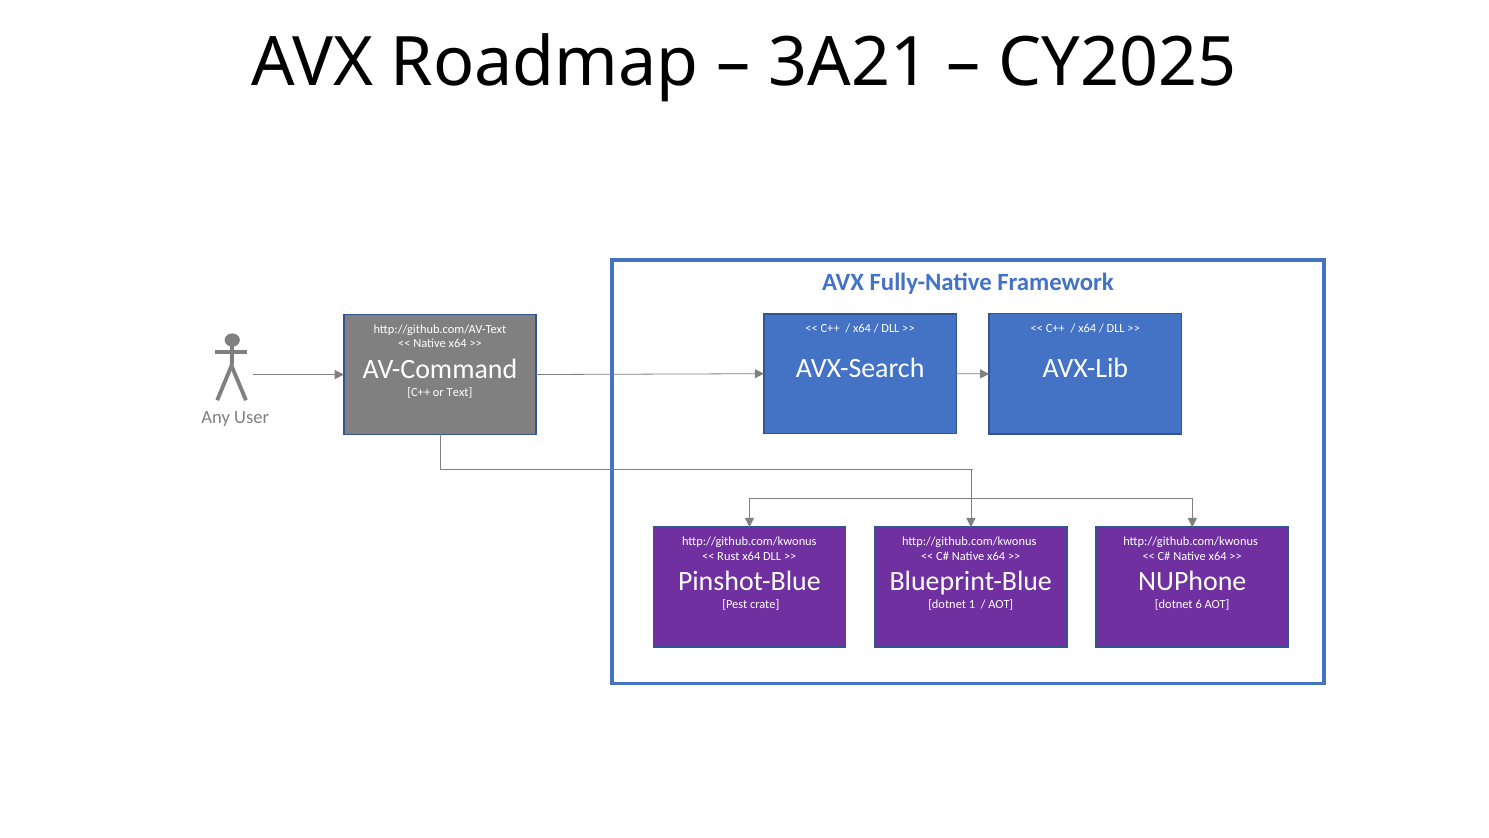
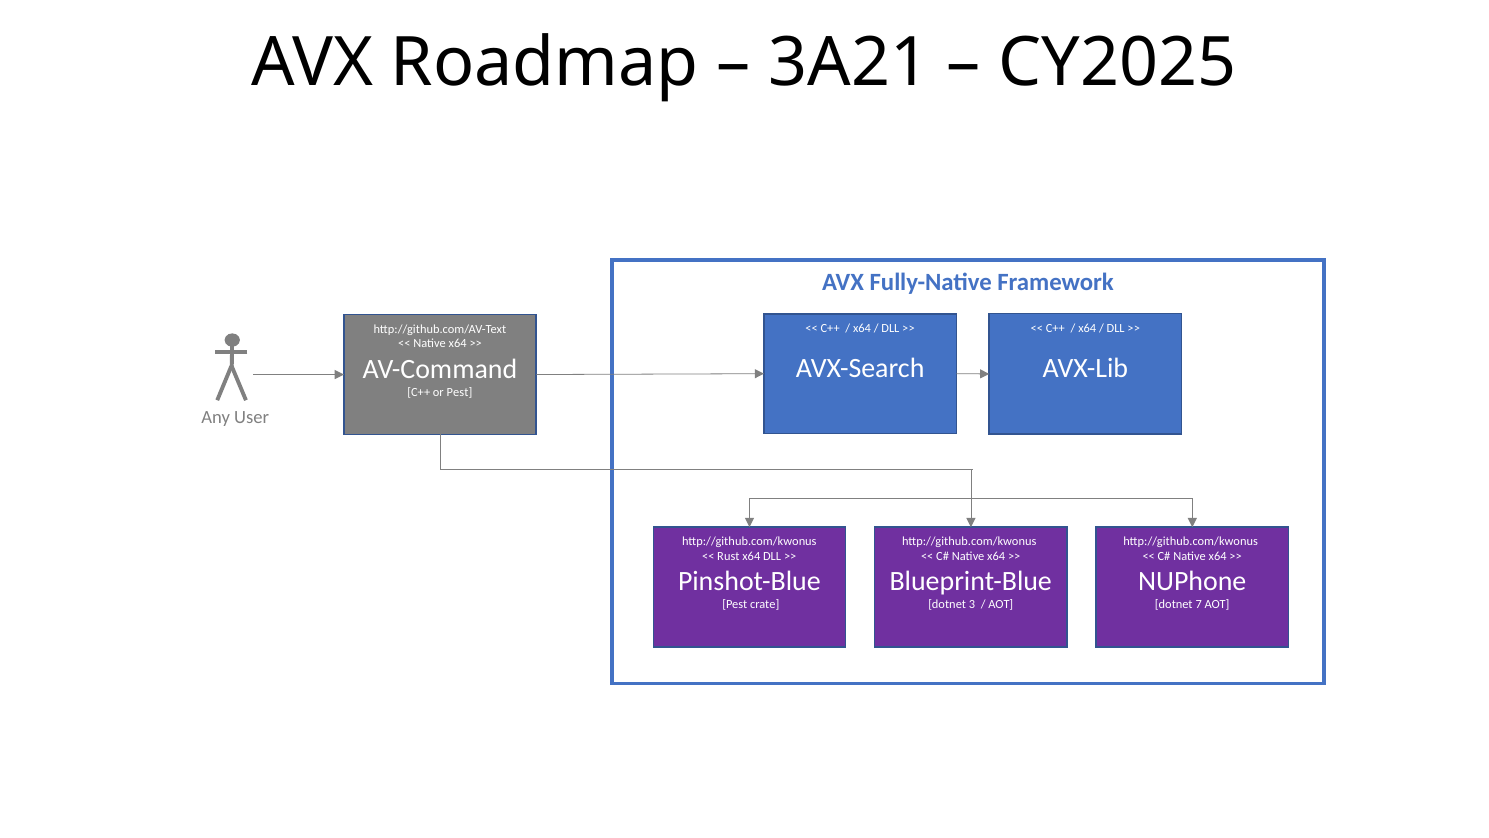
or Text: Text -> Pest
1: 1 -> 3
6: 6 -> 7
